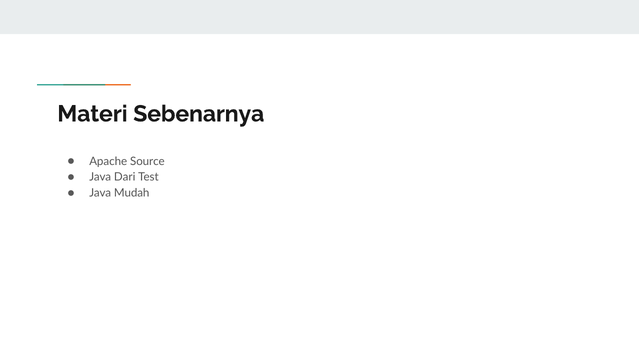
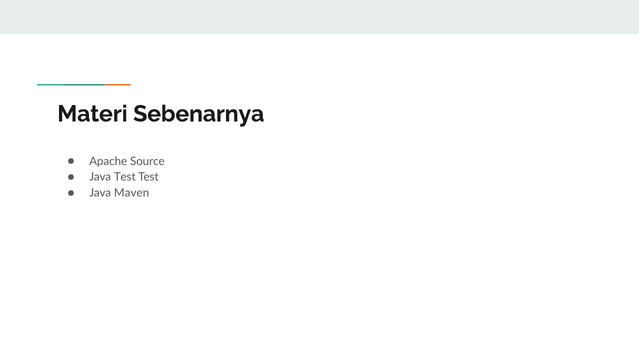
Java Dari: Dari -> Test
Mudah: Mudah -> Maven
